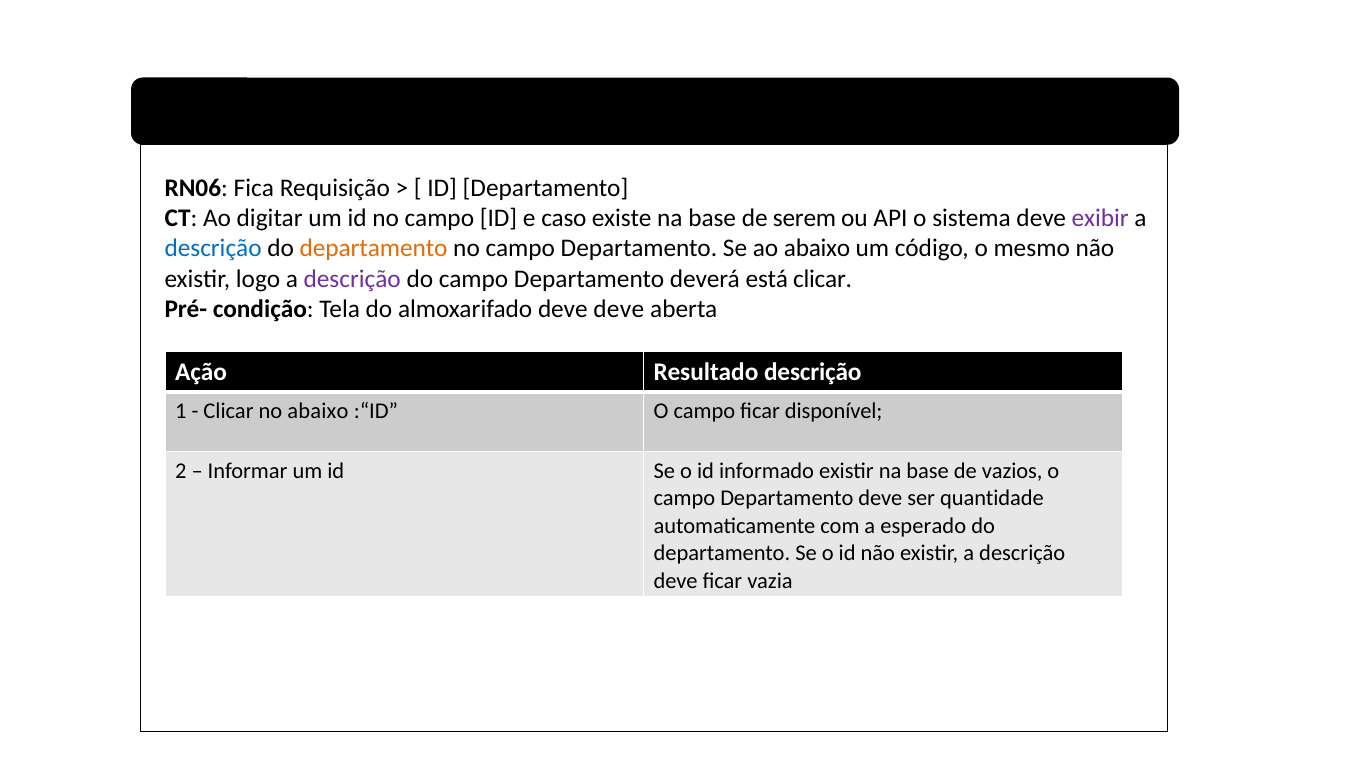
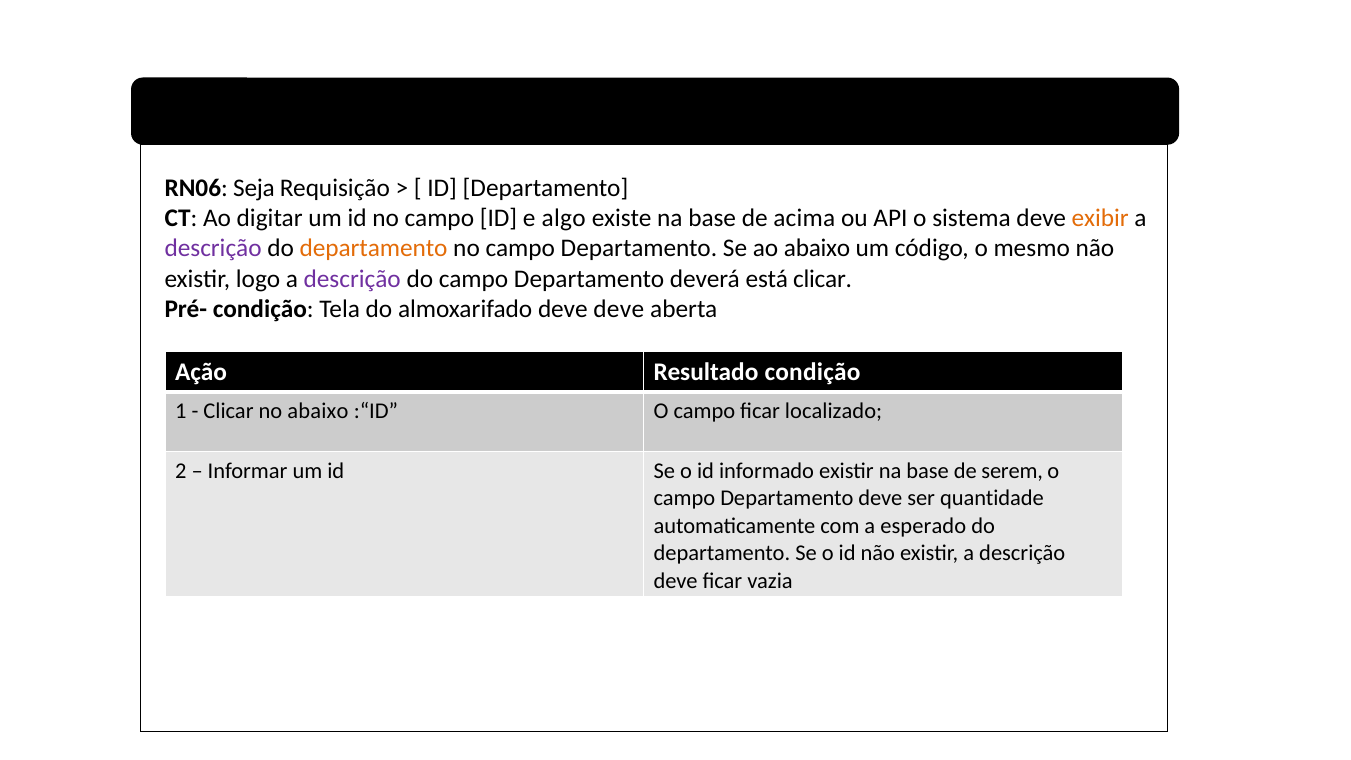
Fica: Fica -> Seja
caso: caso -> algo
serem: serem -> acima
exibir colour: purple -> orange
descrição at (213, 248) colour: blue -> purple
Resultado descrição: descrição -> condição
disponível: disponível -> localizado
vazios: vazios -> serem
